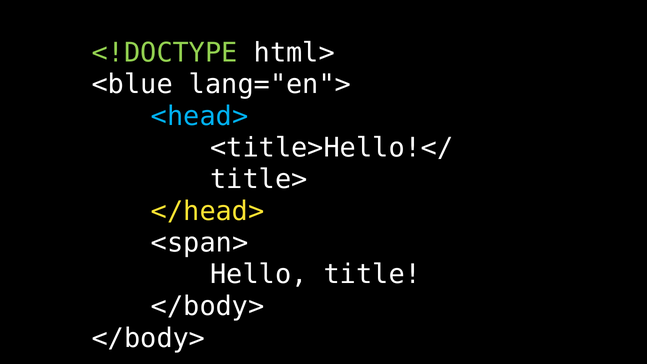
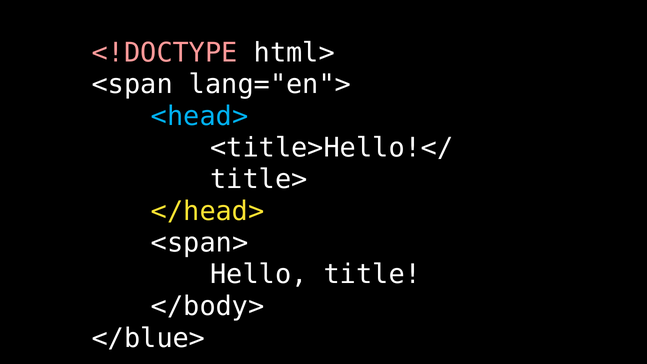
<!DOCTYPE colour: light green -> pink
<blue: <blue -> <span
</body> at (148, 338): </body> -> </blue>
